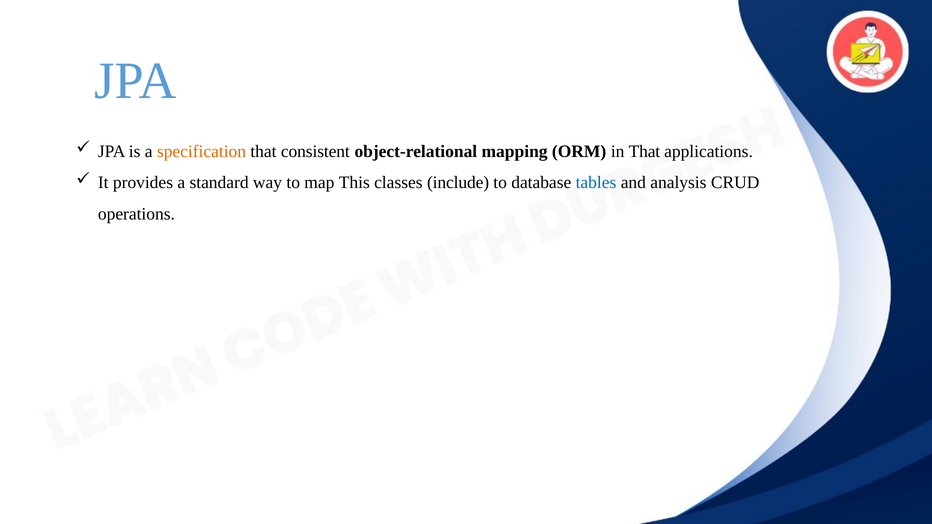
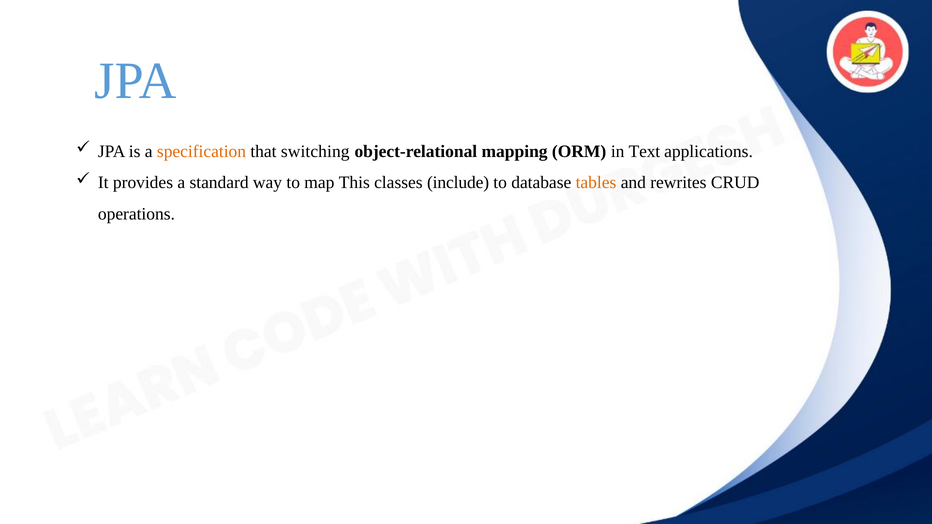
consistent: consistent -> switching
in That: That -> Text
tables colour: blue -> orange
analysis: analysis -> rewrites
